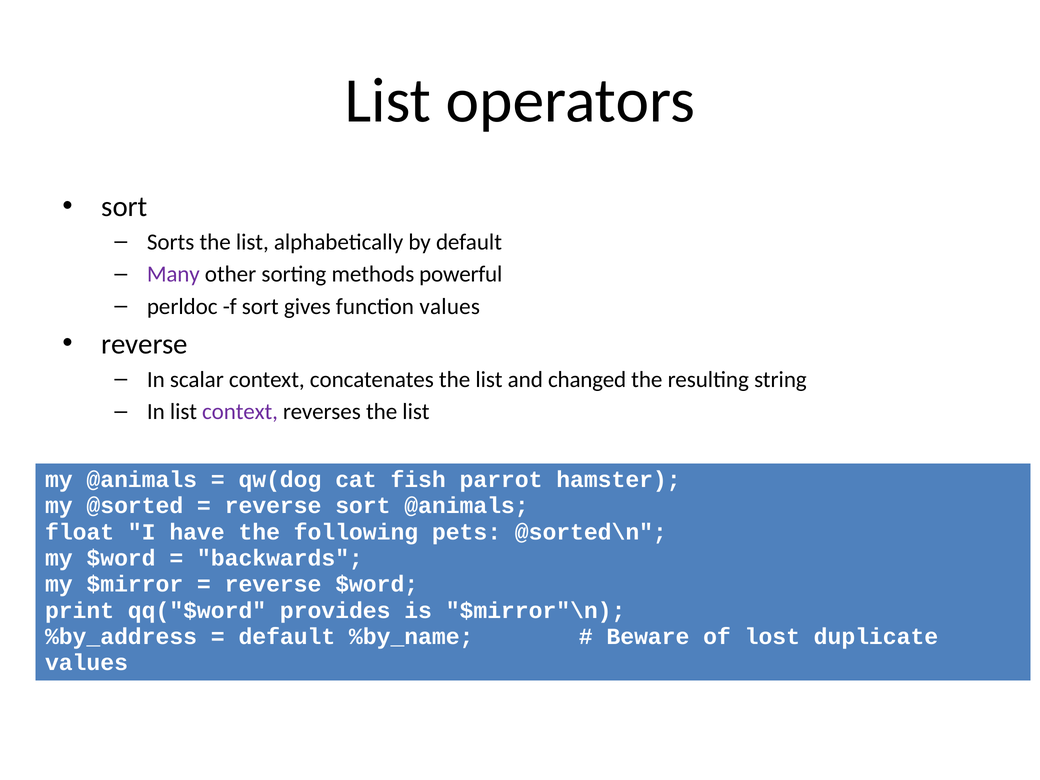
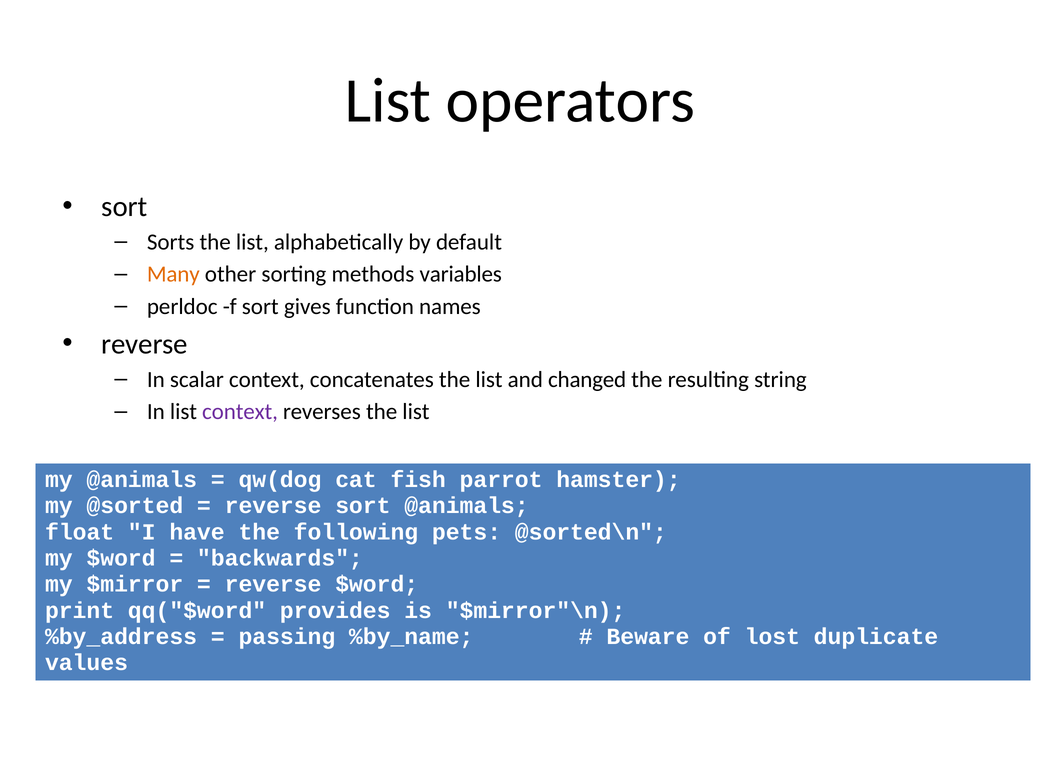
Many colour: purple -> orange
powerful: powerful -> variables
function values: values -> names
default at (287, 637): default -> passing
